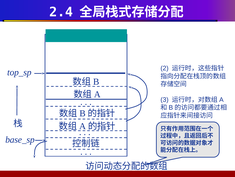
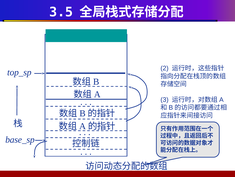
2.4: 2.4 -> 3.5
